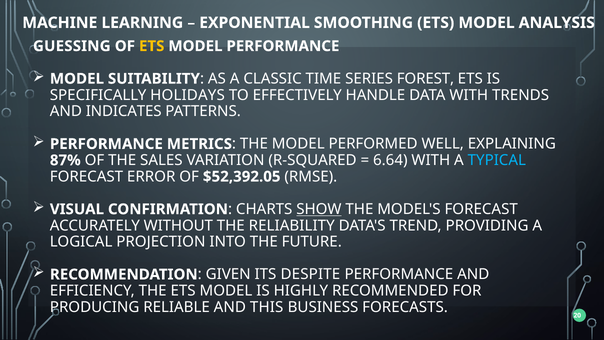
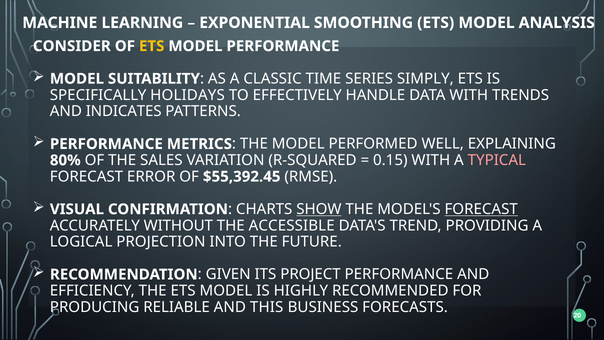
GUESSING: GUESSING -> CONSIDER
FOREST: FOREST -> SIMPLY
87%: 87% -> 80%
6.64: 6.64 -> 0.15
TYPICAL colour: light blue -> pink
$52,392.05: $52,392.05 -> $55,392.45
FORECAST at (481, 209) underline: none -> present
RELIABILITY: RELIABILITY -> ACCESSIBLE
DESPITE: DESPITE -> PROJECT
